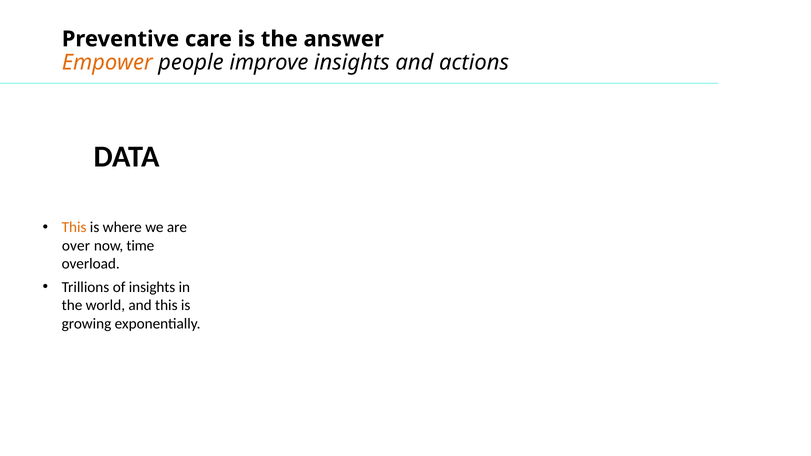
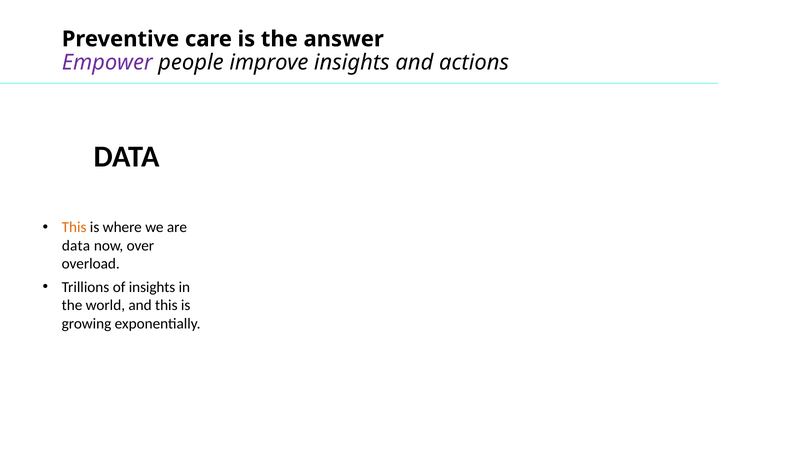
Empower colour: orange -> purple
over at (76, 246): over -> data
now time: time -> over
